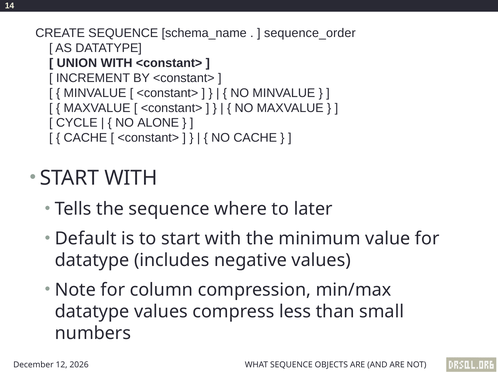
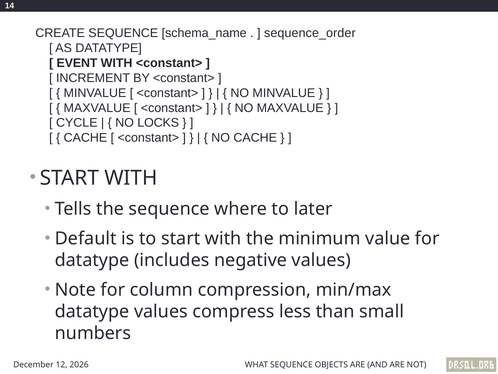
UNION: UNION -> EVENT
ALONE: ALONE -> LOCKS
